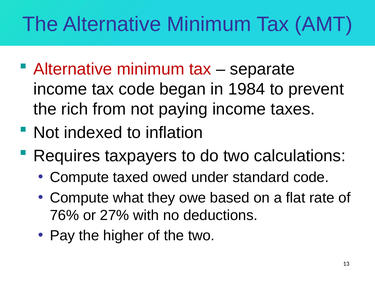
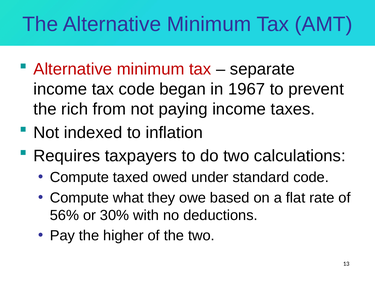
1984: 1984 -> 1967
76%: 76% -> 56%
27%: 27% -> 30%
